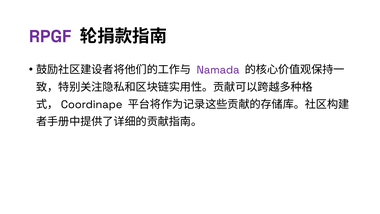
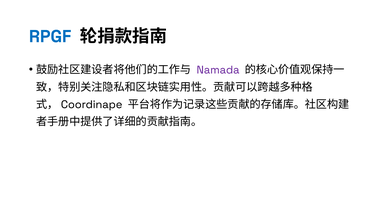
RPGF colour: purple -> blue
